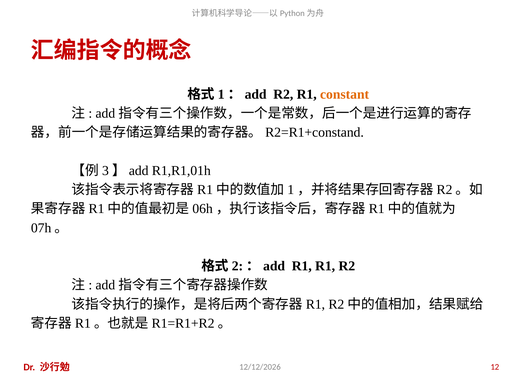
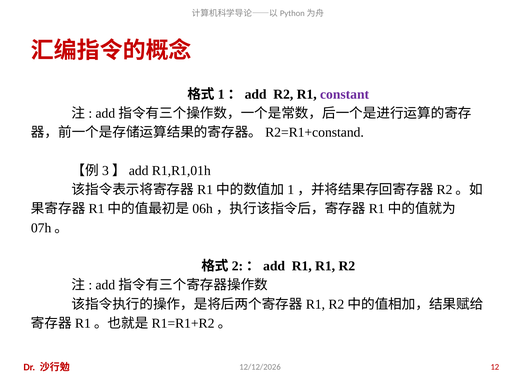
constant colour: orange -> purple
